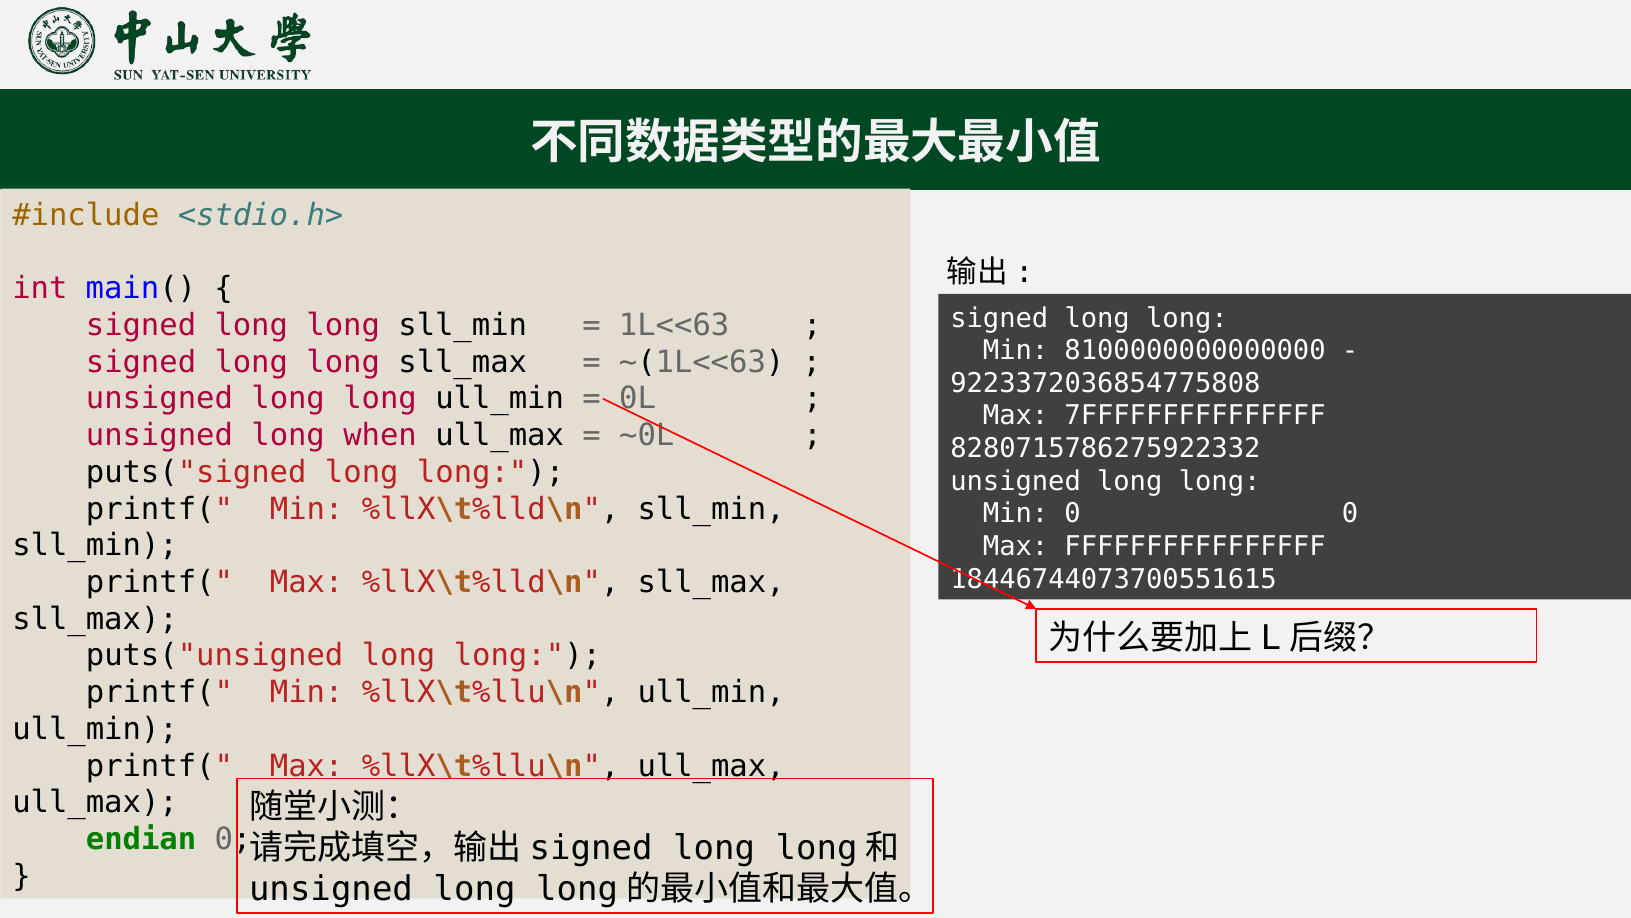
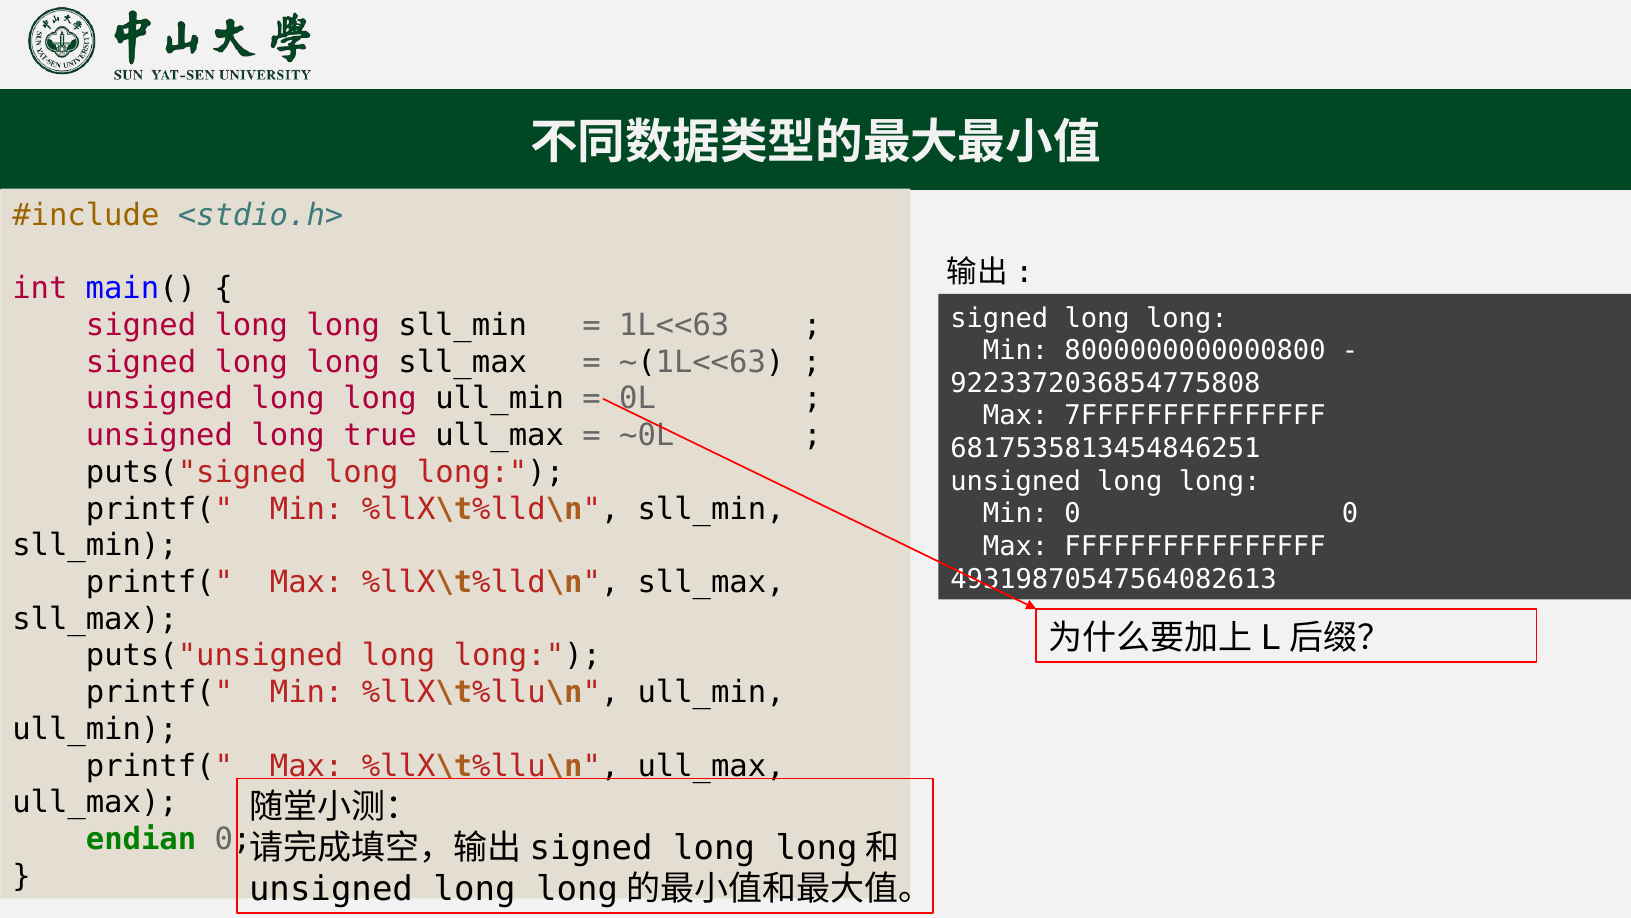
8100000000000000: 8100000000000000 -> 8000000000000800
when: when -> true
8280715786275922332: 8280715786275922332 -> 6817535813454846251
18446744073700551615: 18446744073700551615 -> 49319870547564082613
